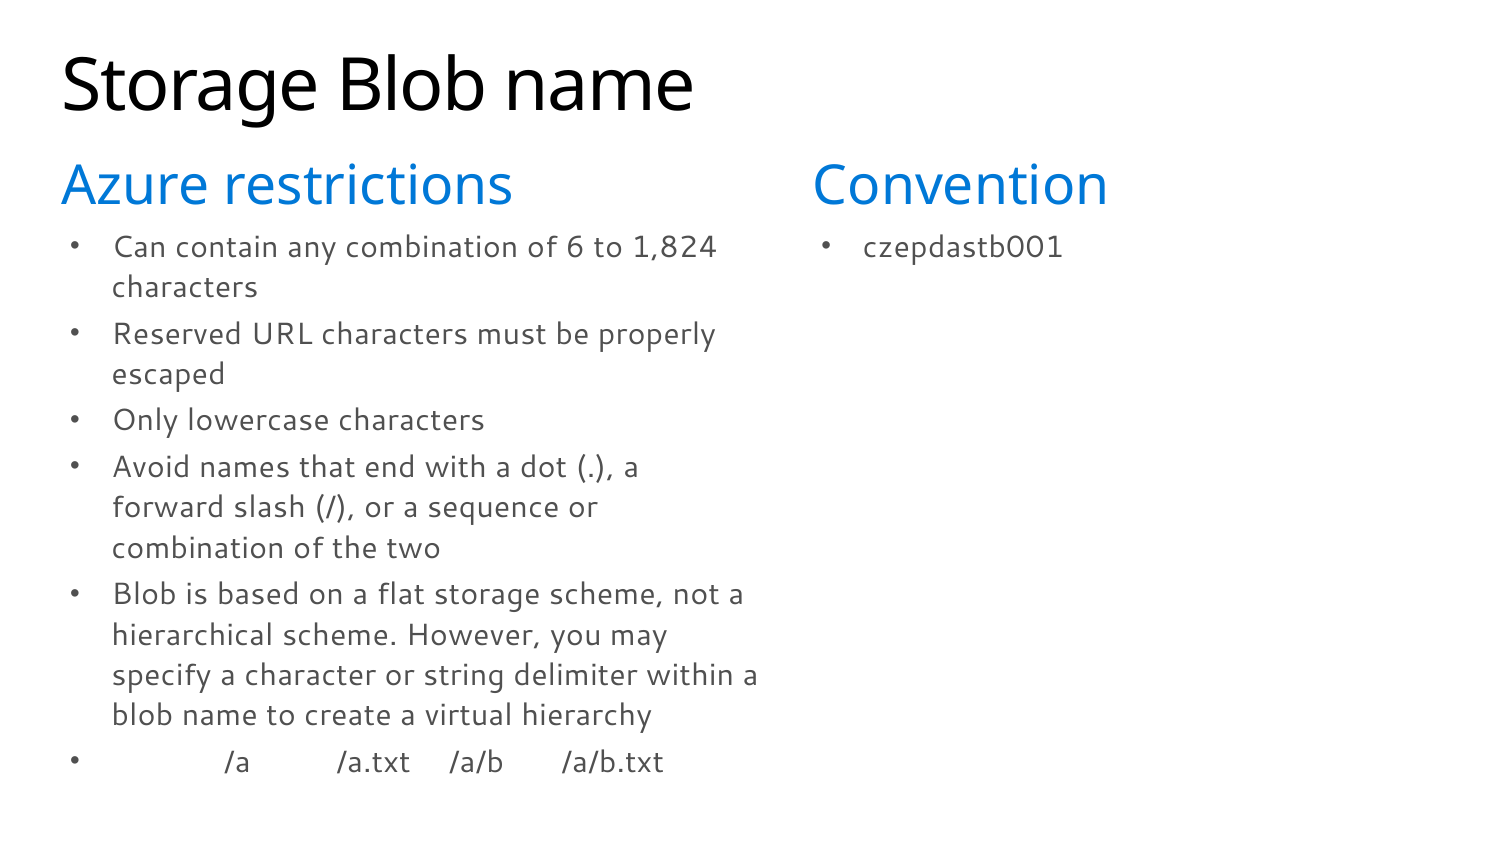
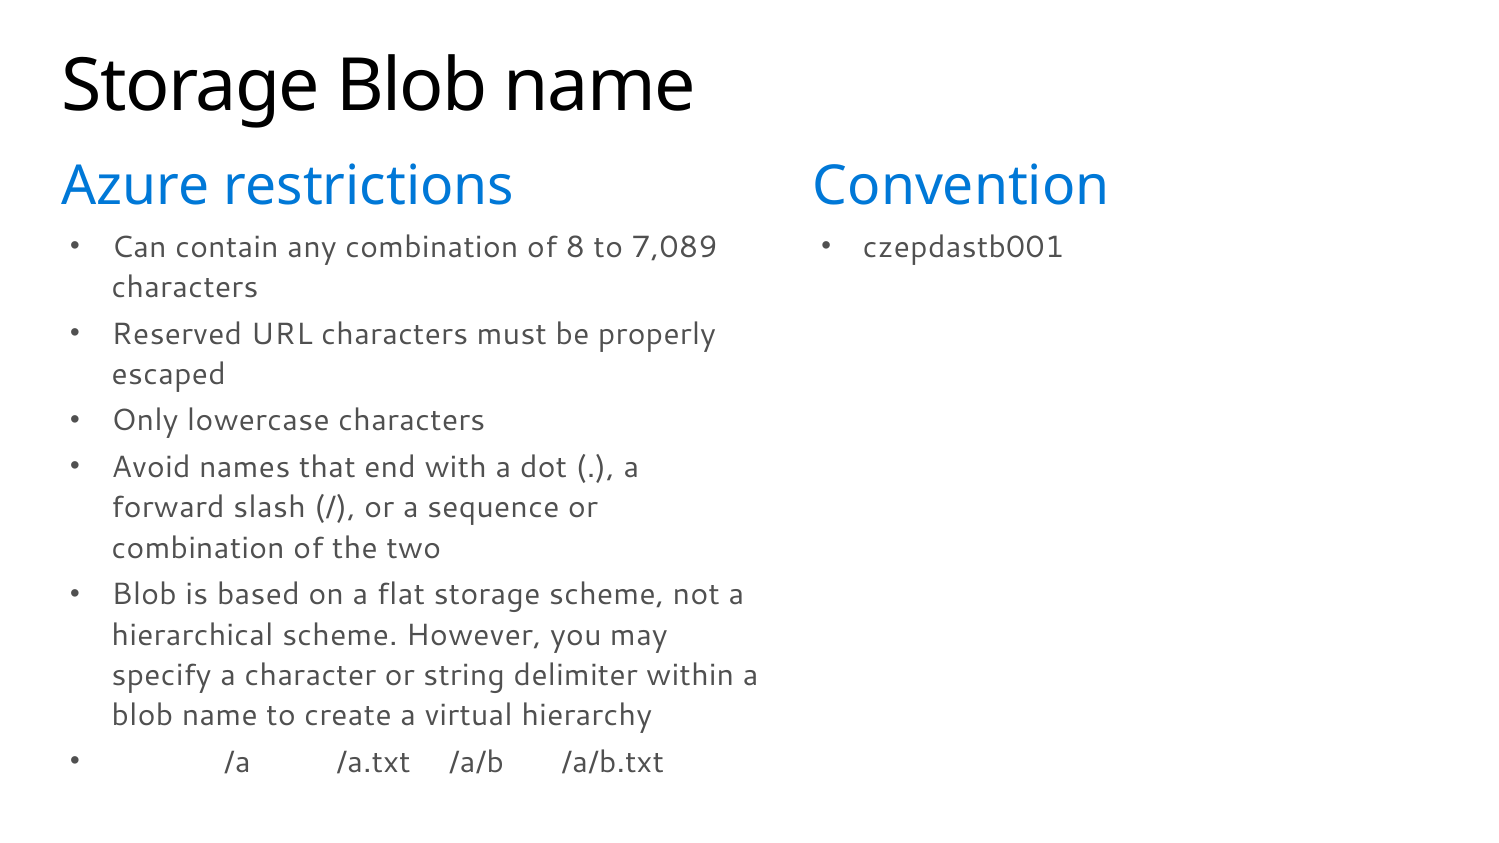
6: 6 -> 8
1,824: 1,824 -> 7,089
